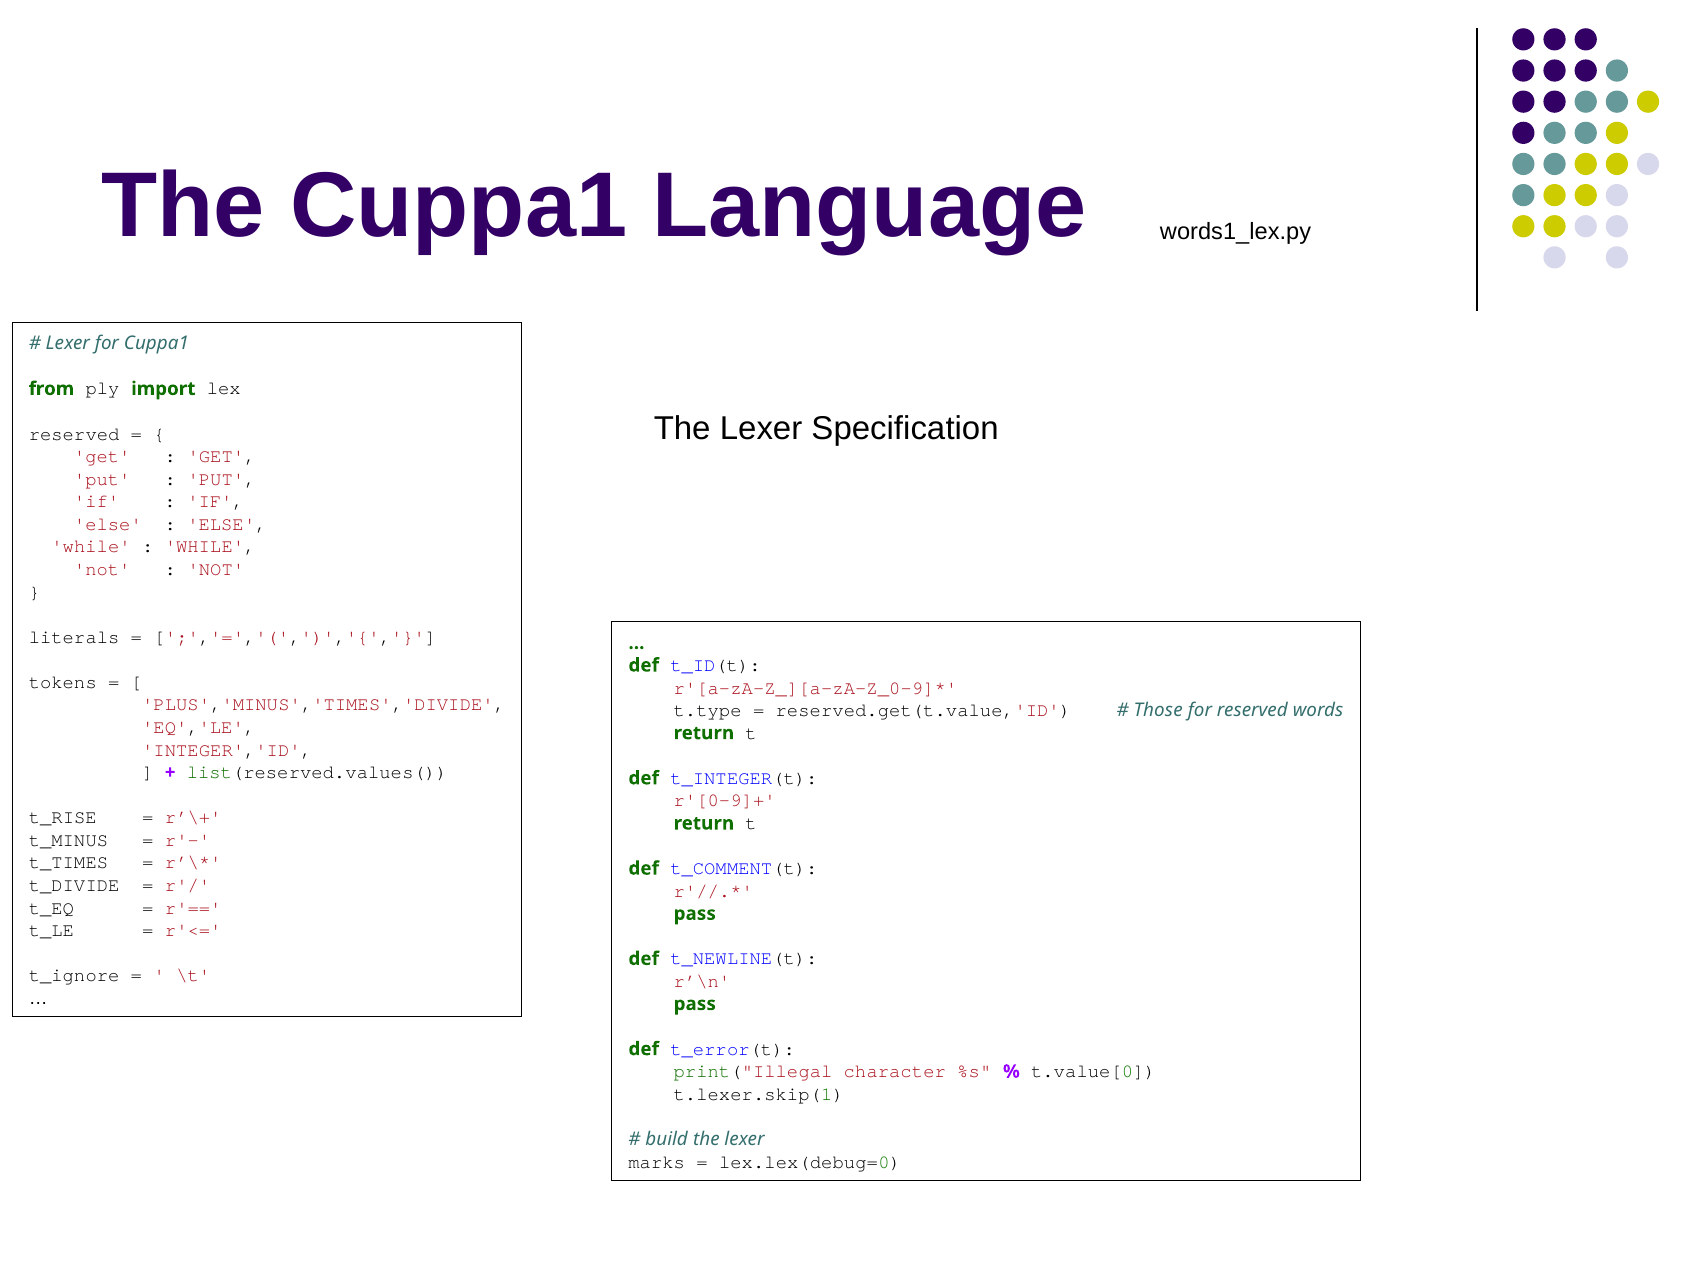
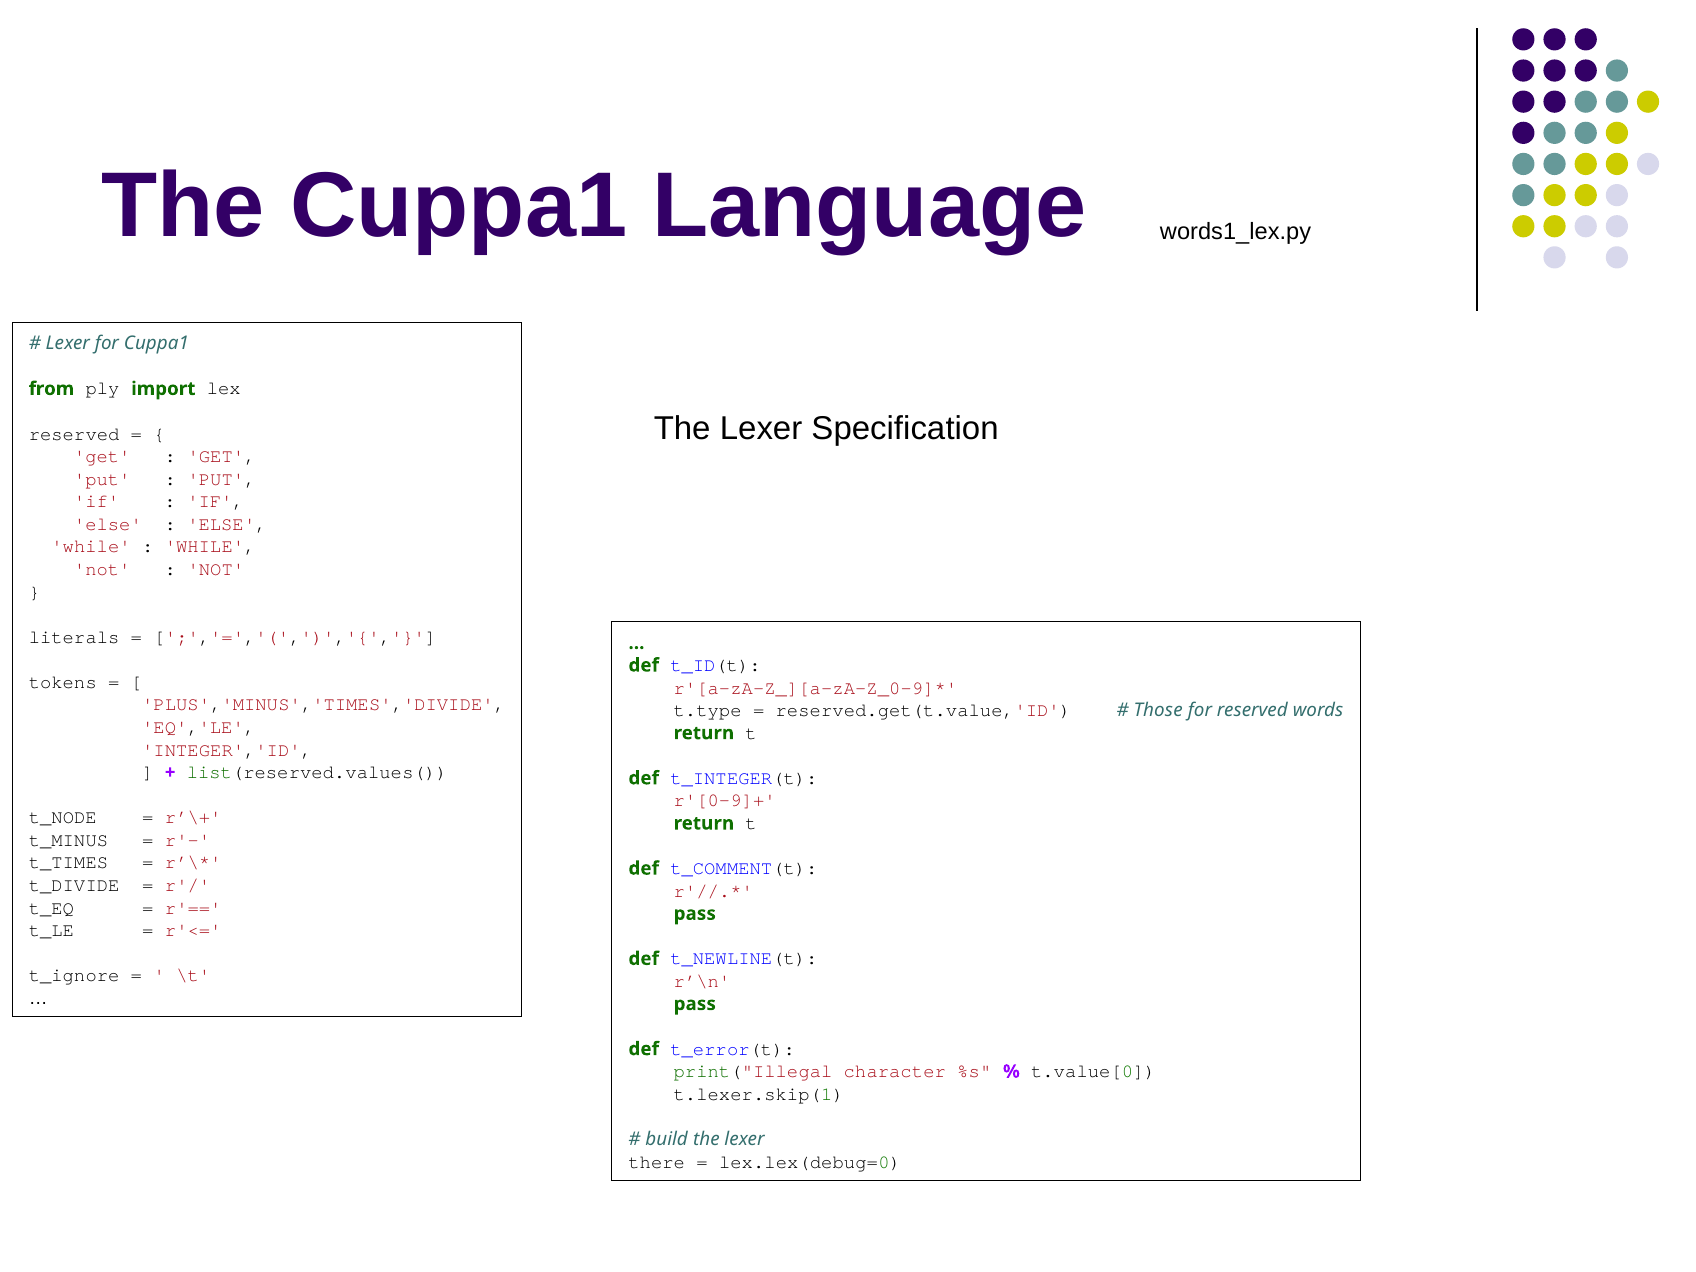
t_RISE: t_RISE -> t_NODE
marks: marks -> there
